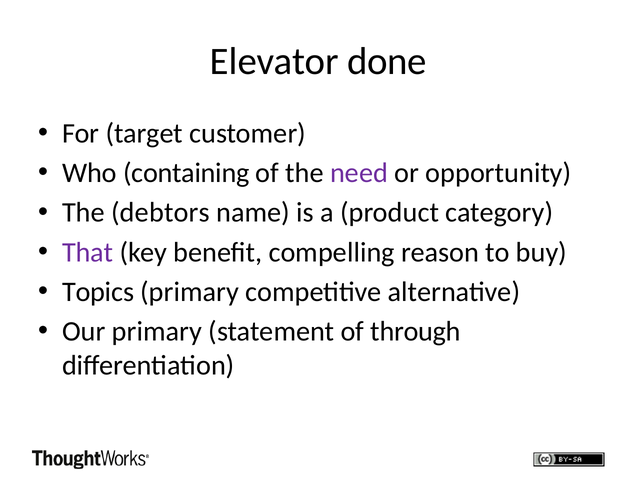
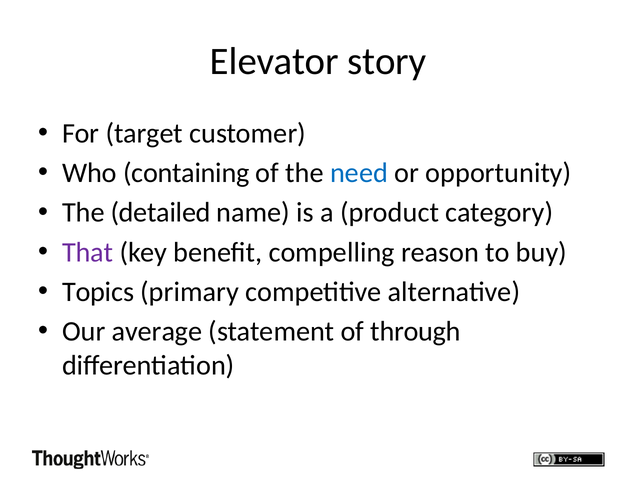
done: done -> story
need colour: purple -> blue
debtors: debtors -> detailed
Our primary: primary -> average
